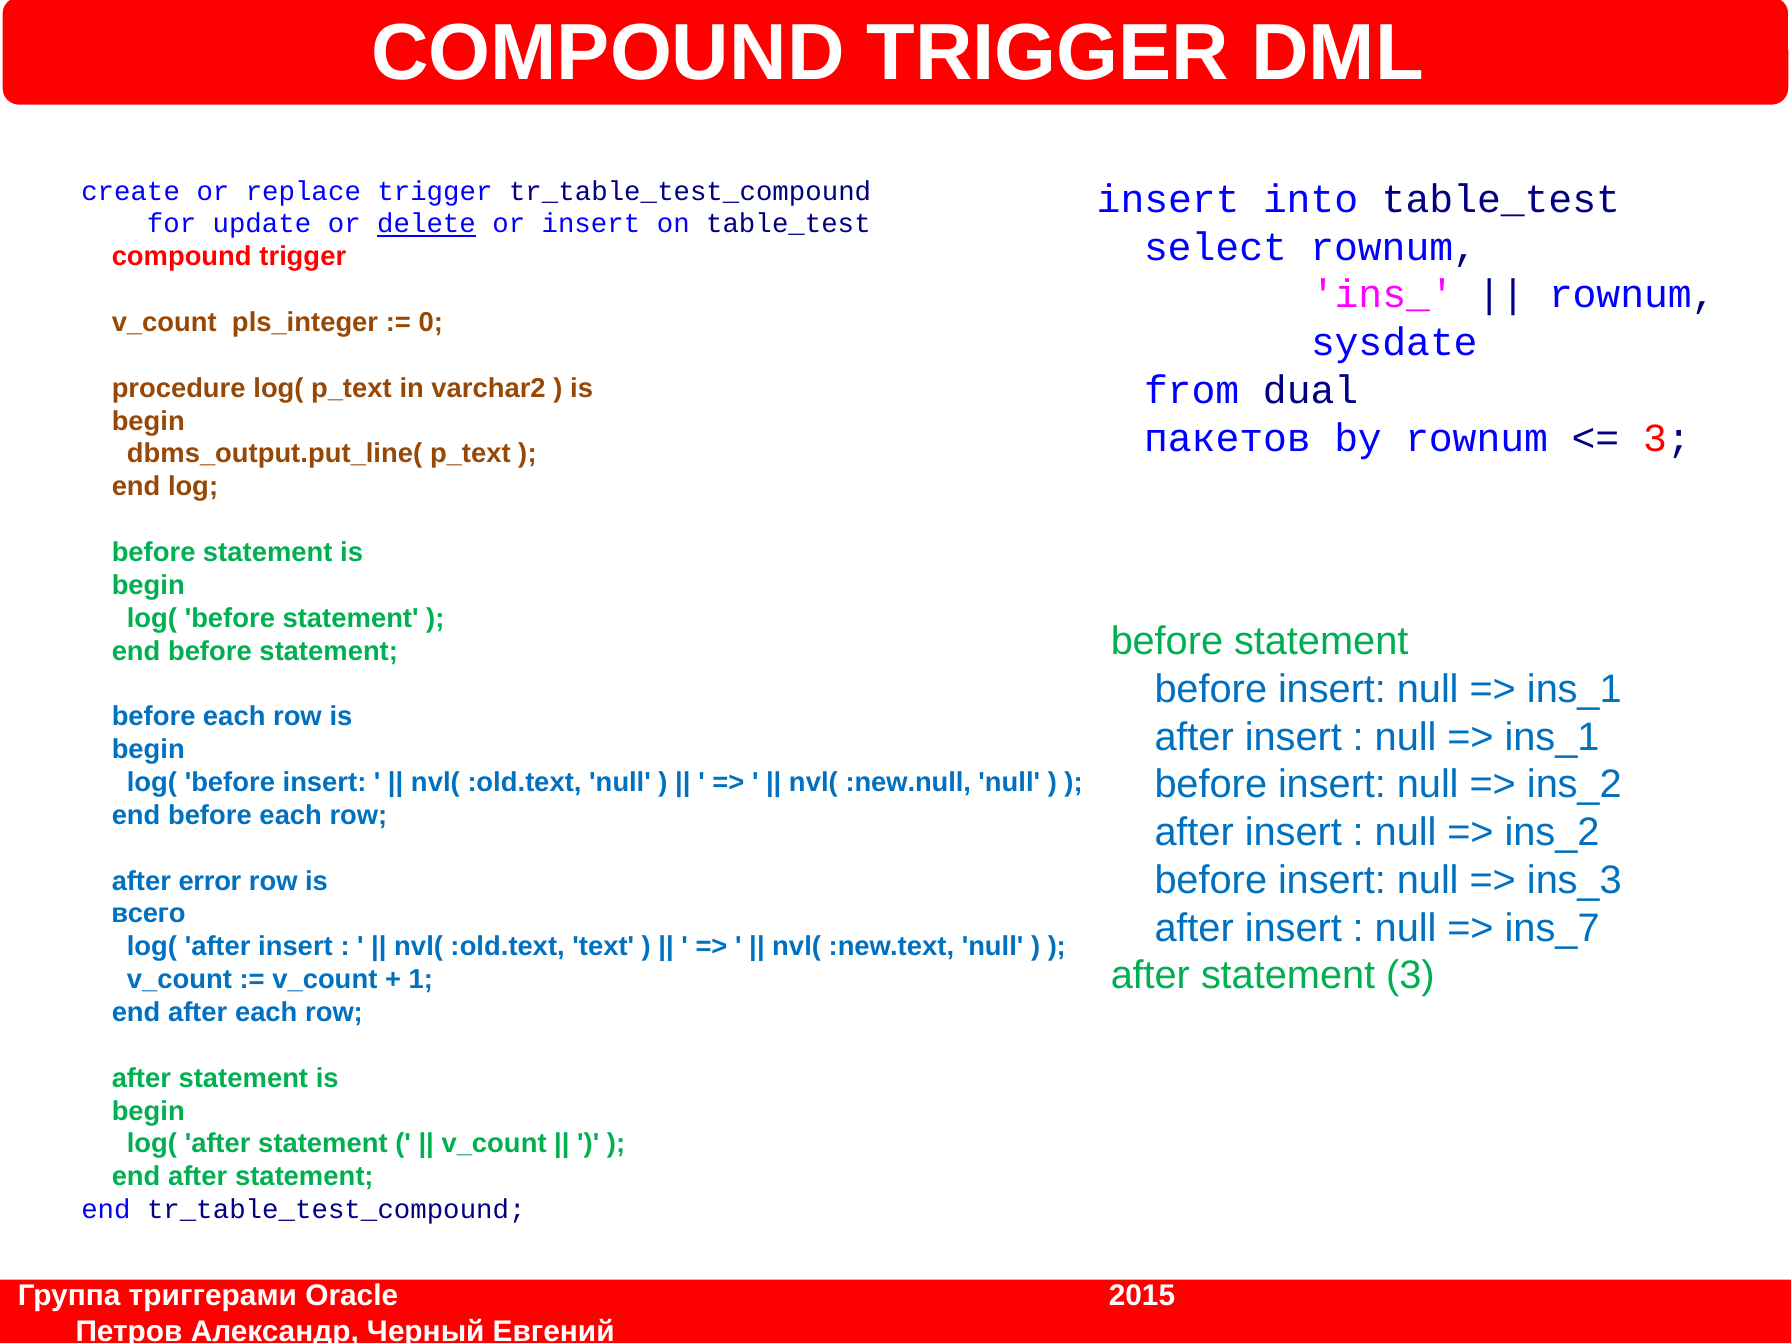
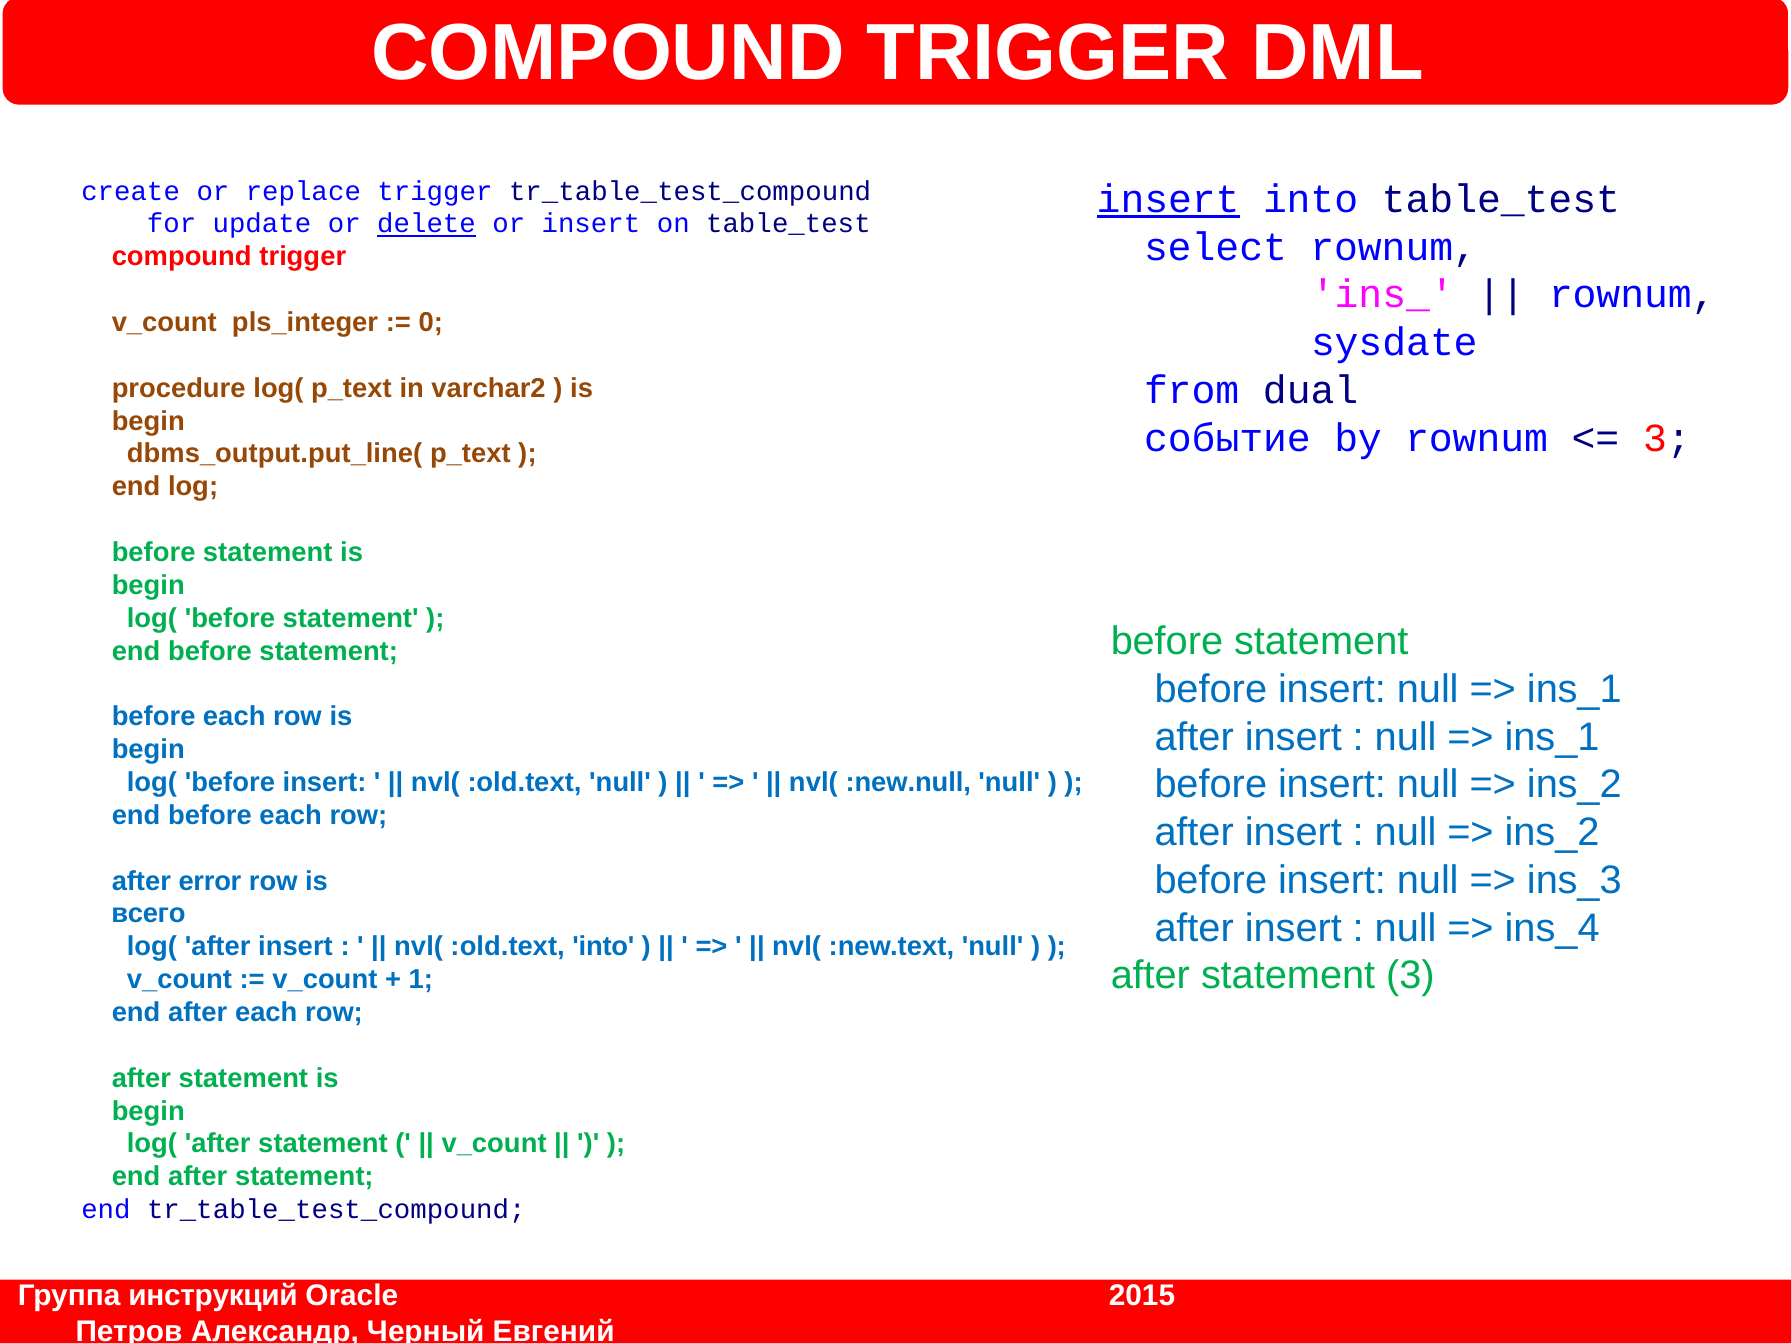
insert at (1168, 199) underline: none -> present
пакетов: пакетов -> событие
ins_7: ins_7 -> ins_4
:old.text text: text -> into
триггерами: триггерами -> инструкций
